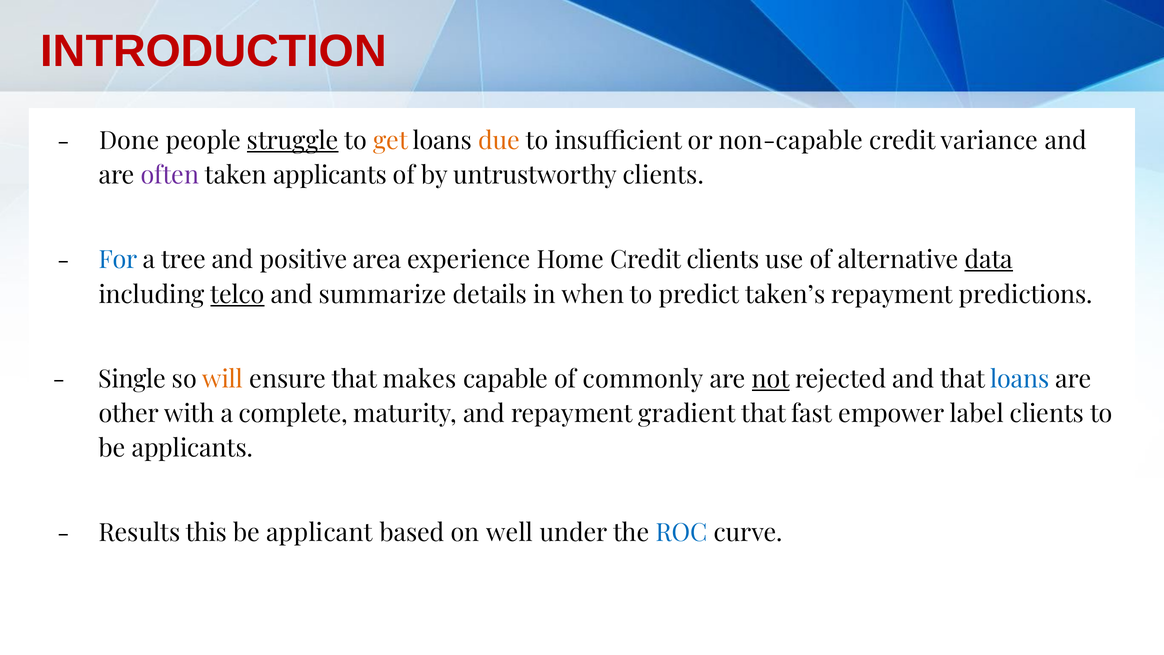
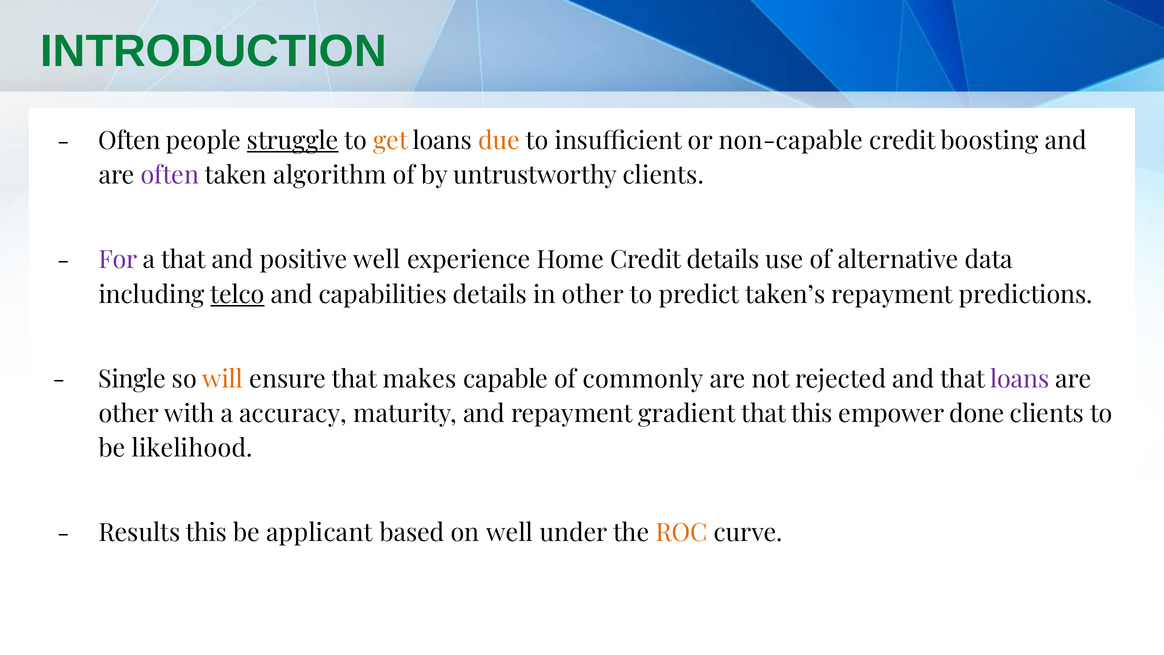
INTRODUCTION colour: red -> green
Done at (129, 141): Done -> Often
variance: variance -> boosting
taken applicants: applicants -> algorithm
For colour: blue -> purple
a tree: tree -> that
positive area: area -> well
Credit clients: clients -> details
data underline: present -> none
summarize: summarize -> capabilities
in when: when -> other
not underline: present -> none
loans at (1020, 379) colour: blue -> purple
complete: complete -> accuracy
that fast: fast -> this
label: label -> done
be applicants: applicants -> likelihood
ROC colour: blue -> orange
